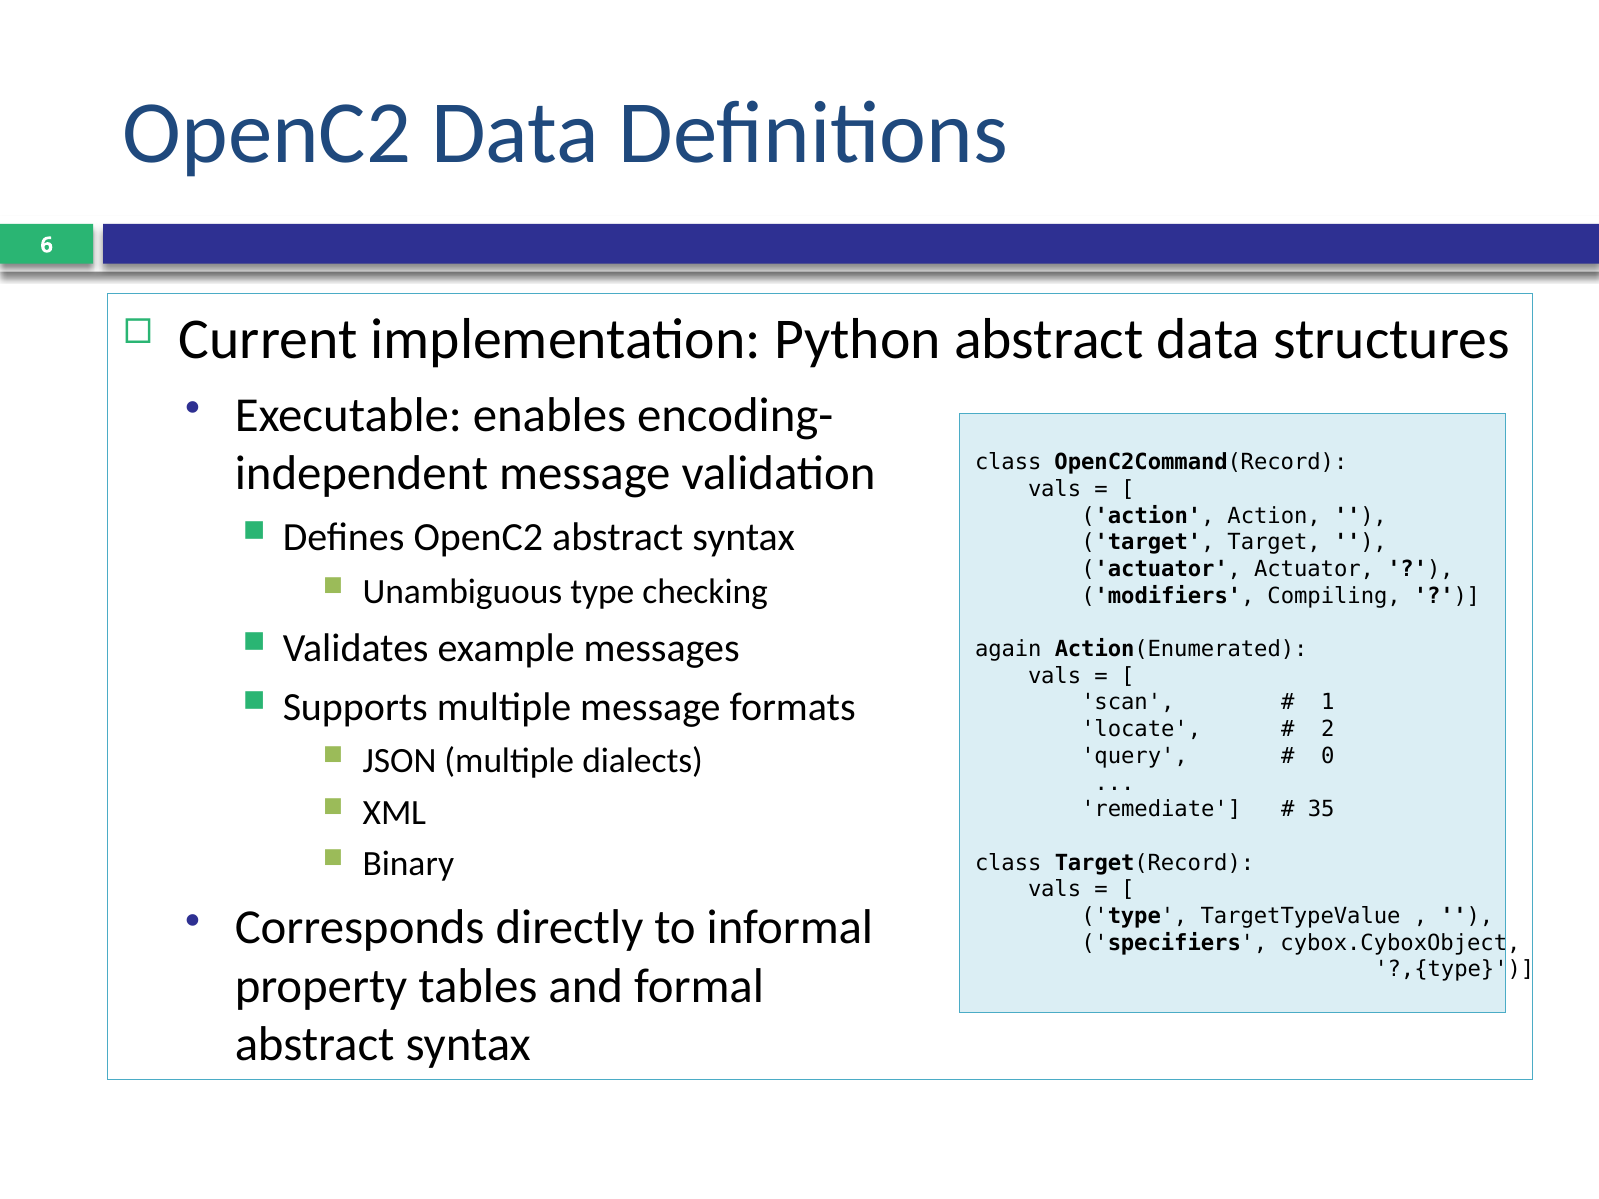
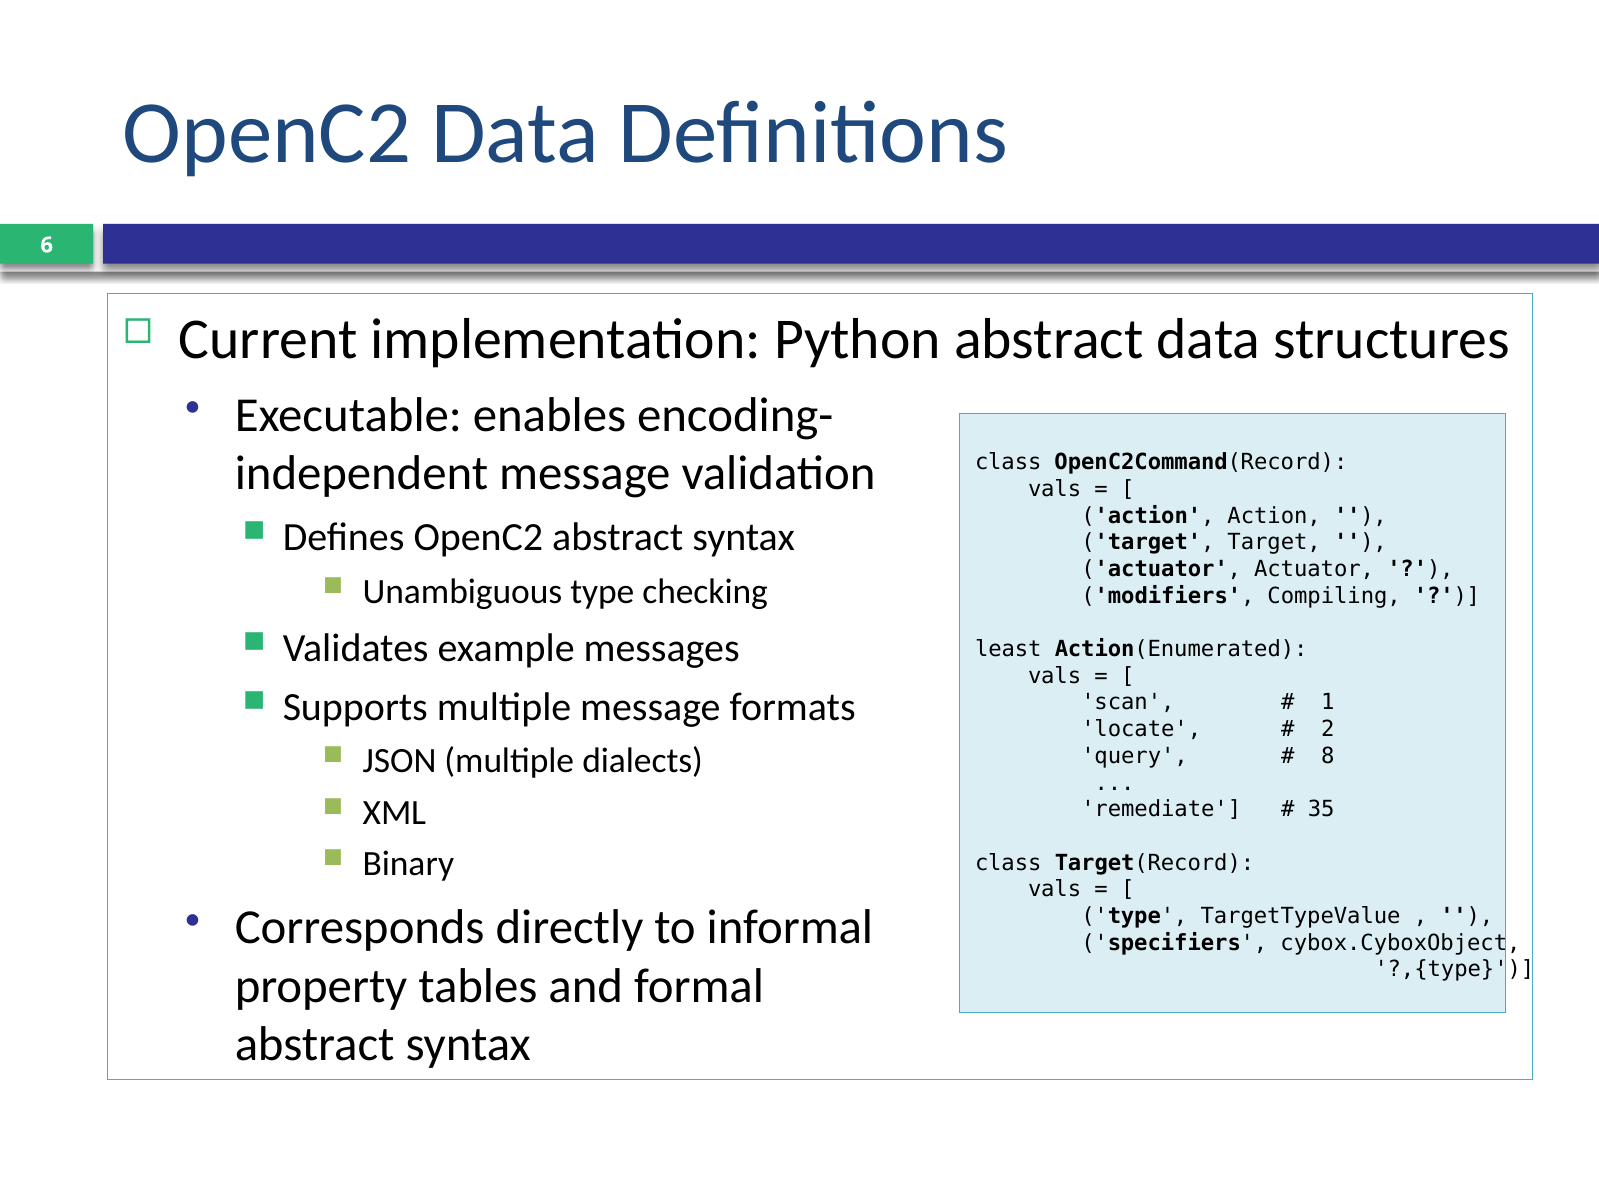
again: again -> least
0: 0 -> 8
